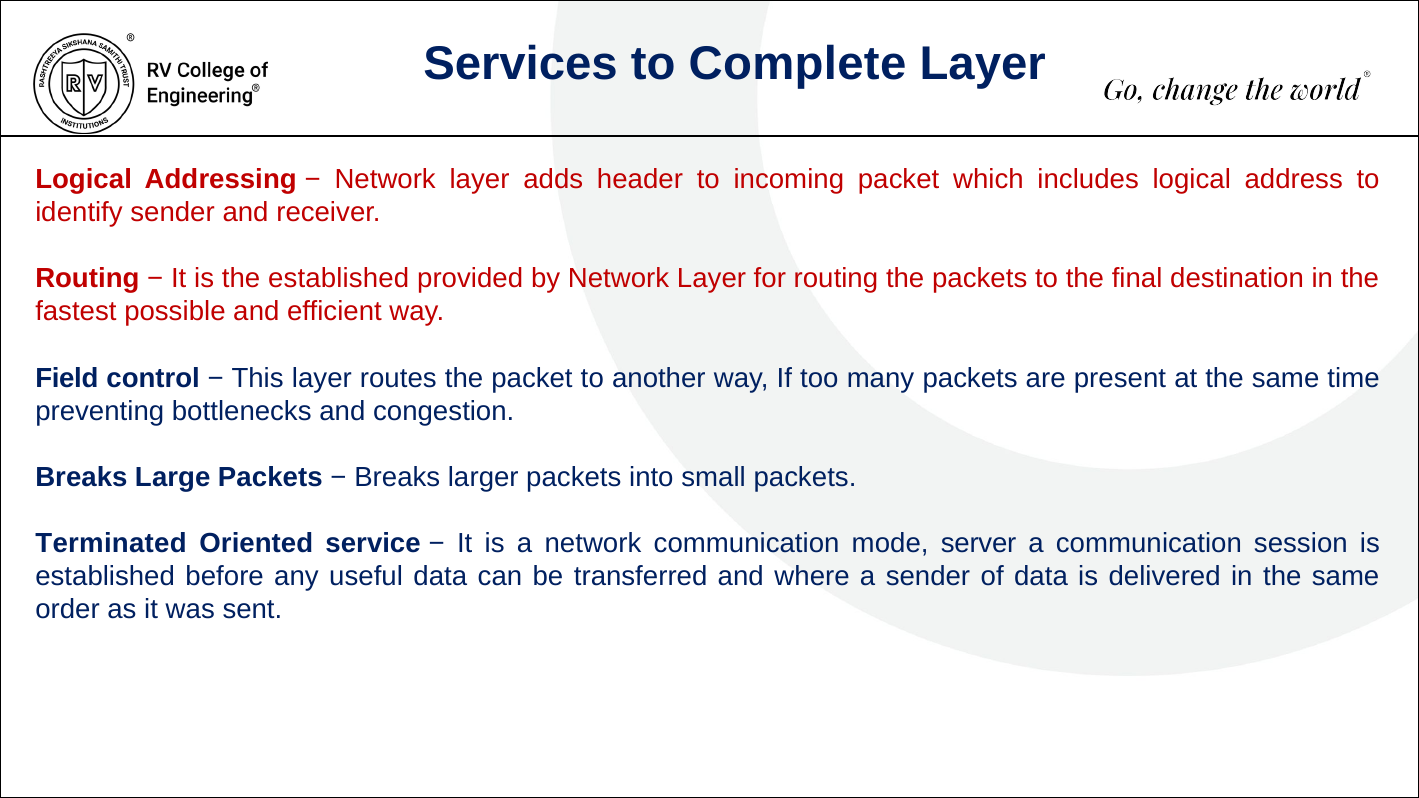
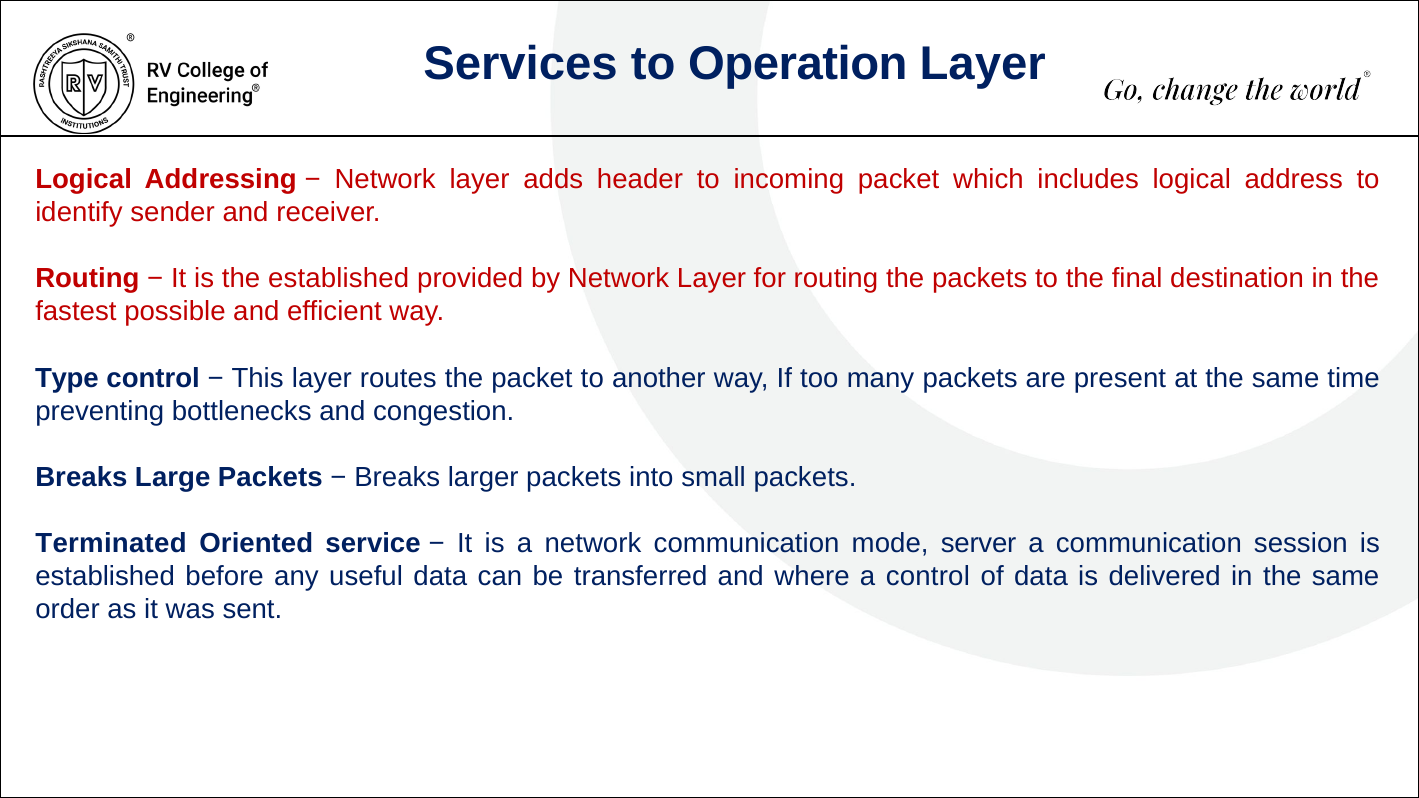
Complete: Complete -> Operation
Field: Field -> Type
a sender: sender -> control
